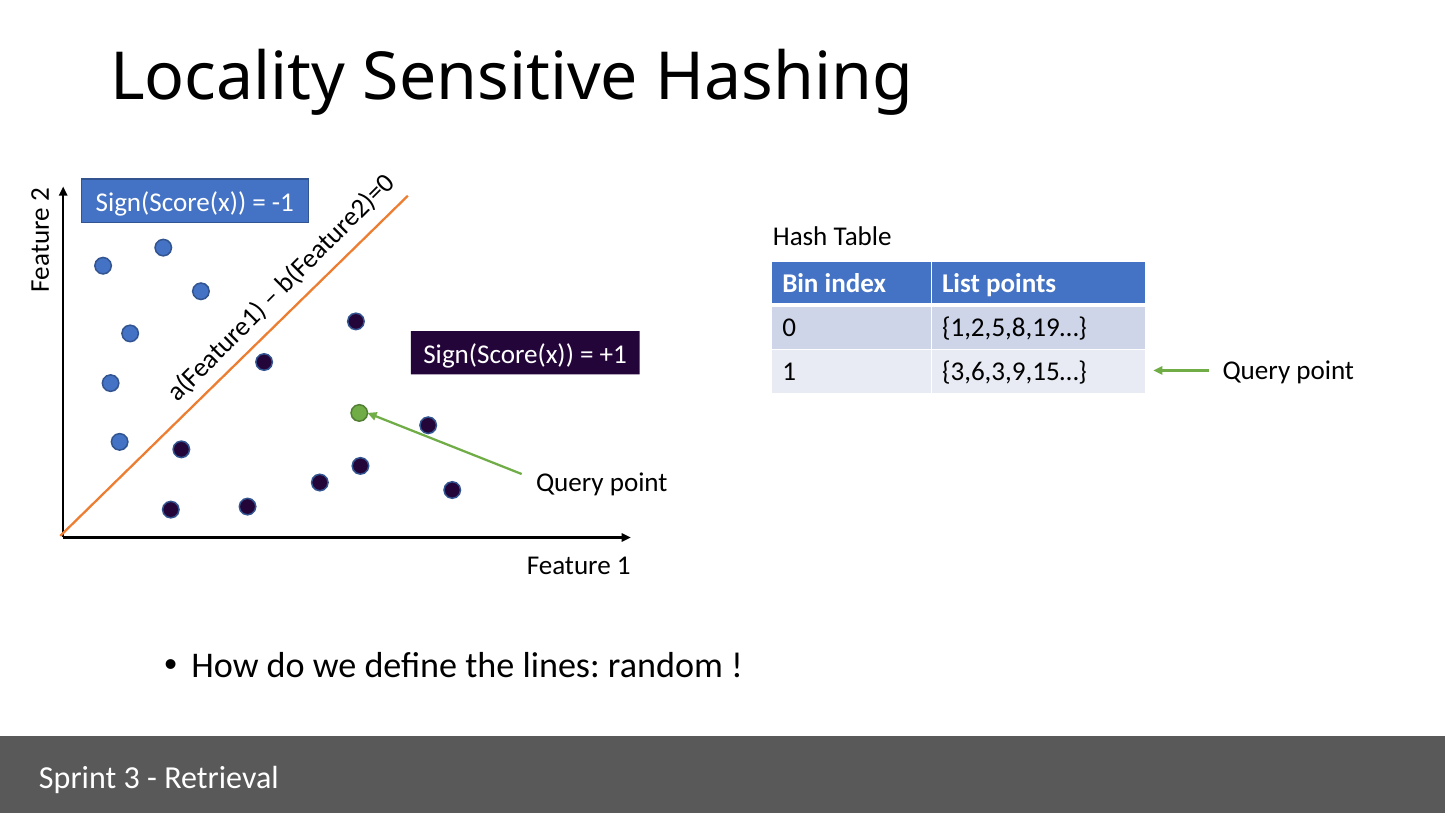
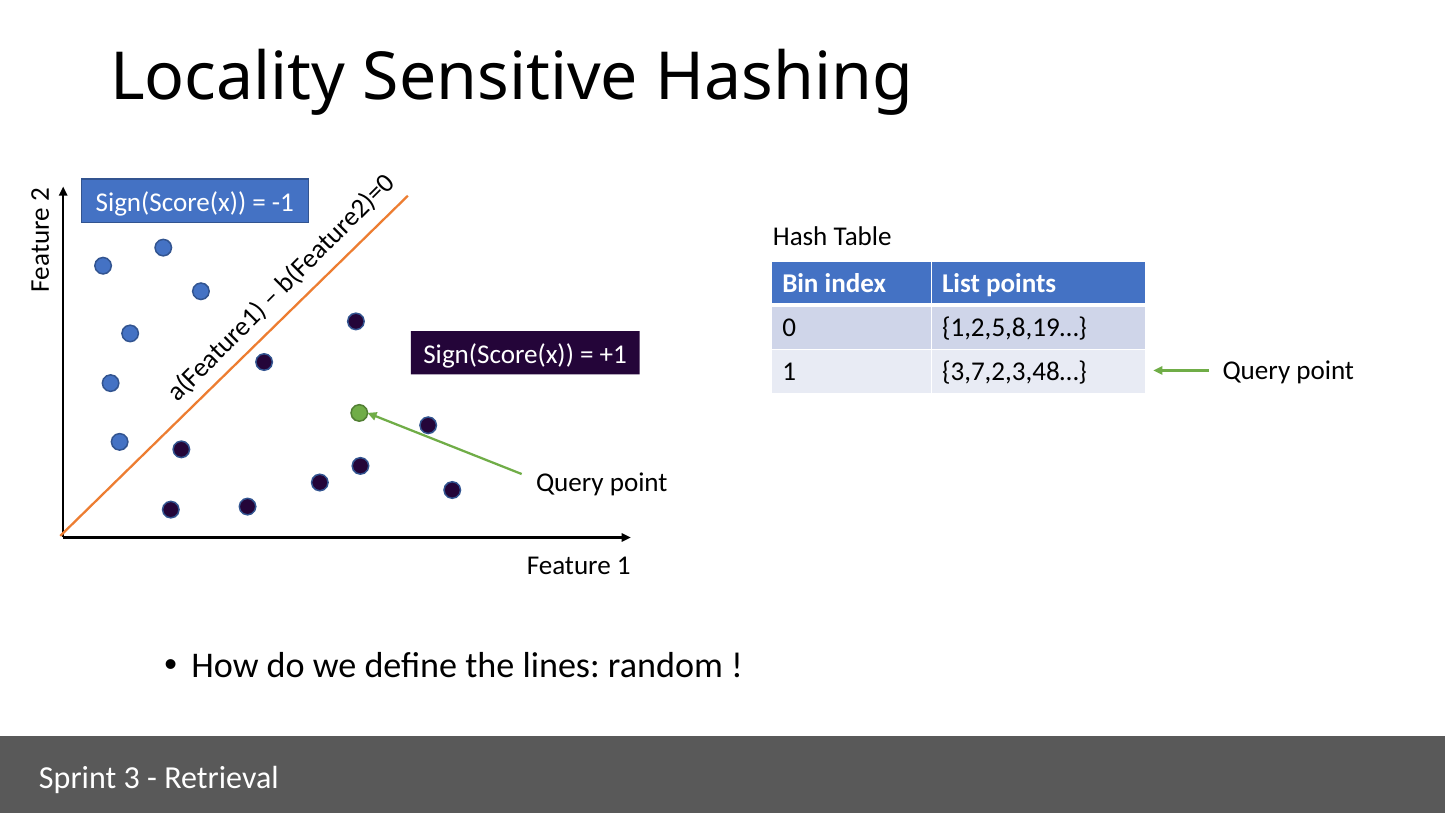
3,6,3,9,15…: 3,6,3,9,15… -> 3,7,2,3,48…
